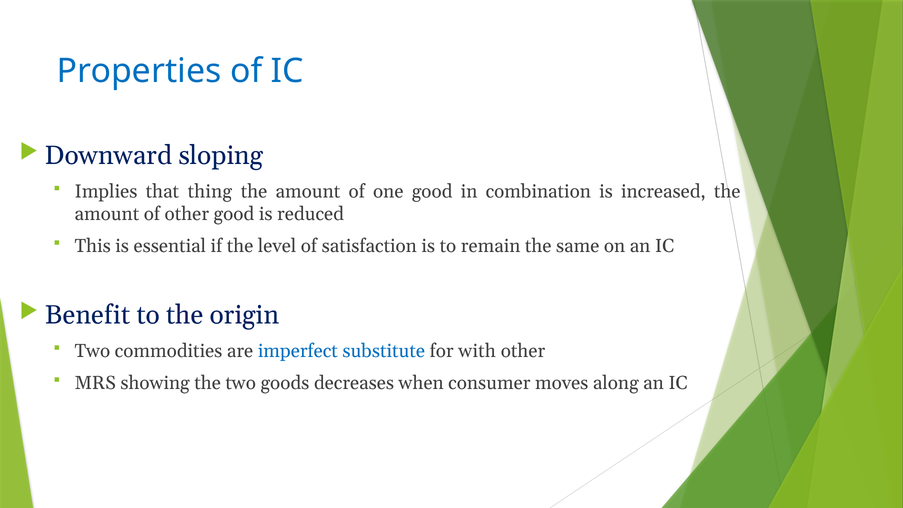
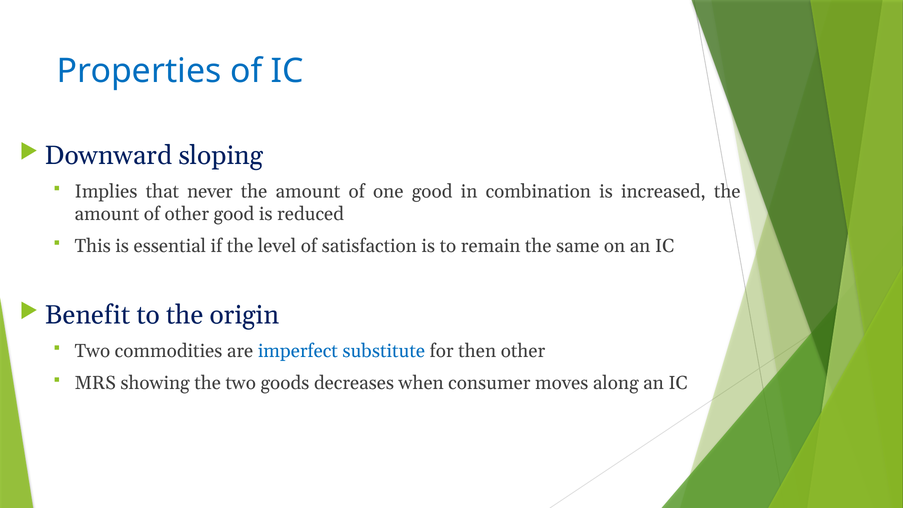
thing: thing -> never
with: with -> then
